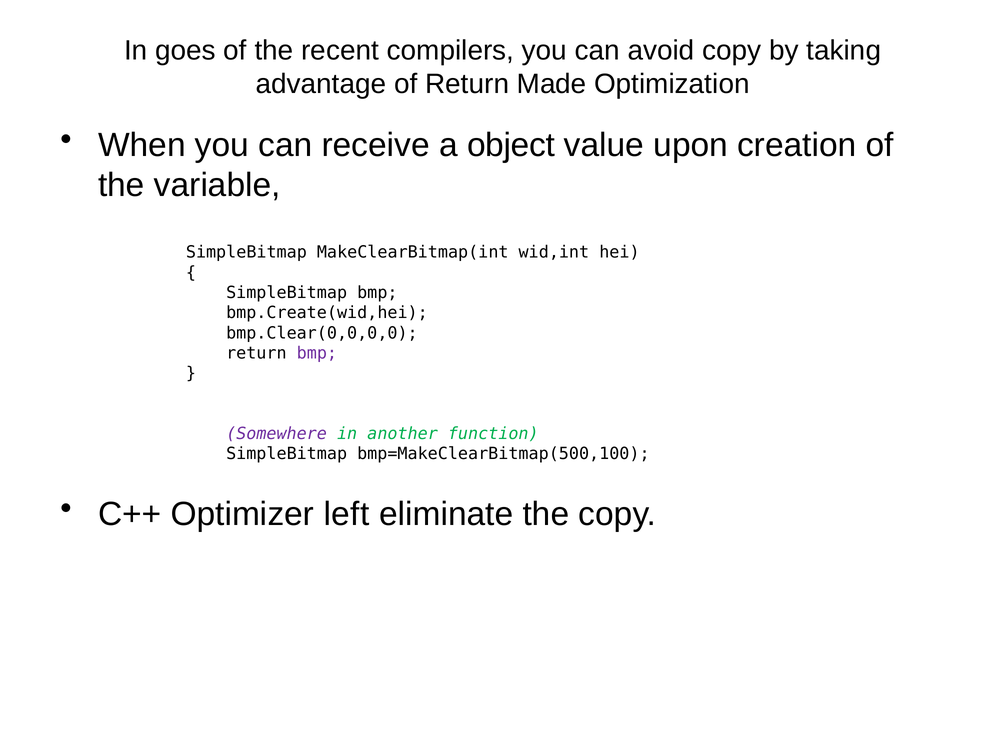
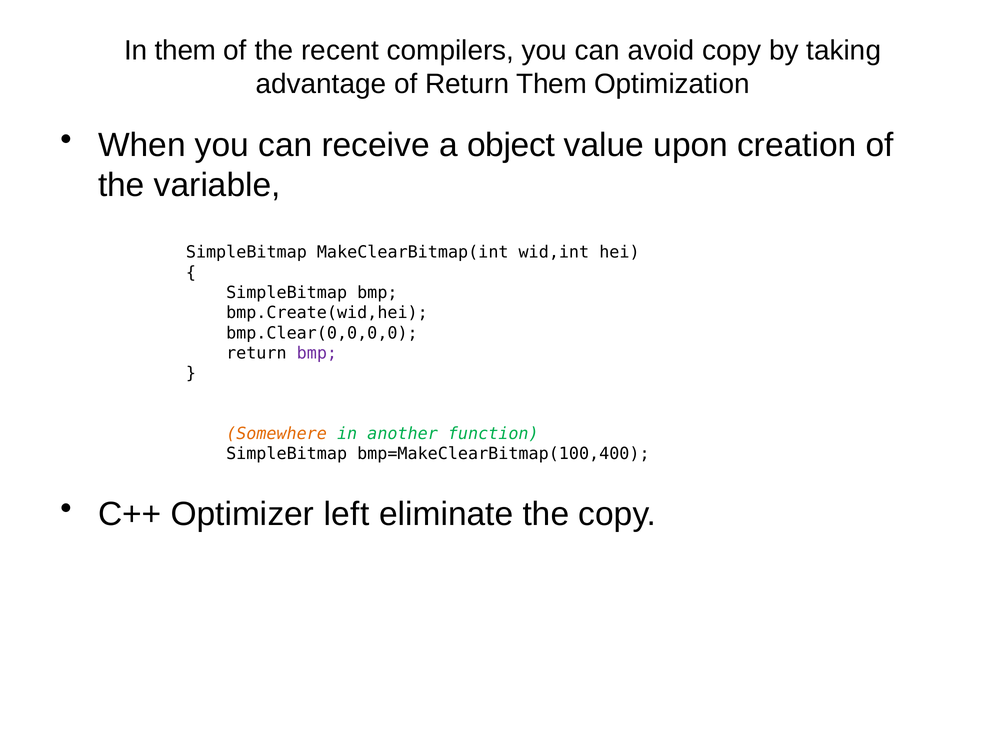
In goes: goes -> them
Return Made: Made -> Them
Somewhere colour: purple -> orange
bmp=MakeClearBitmap(500,100: bmp=MakeClearBitmap(500,100 -> bmp=MakeClearBitmap(100,400
